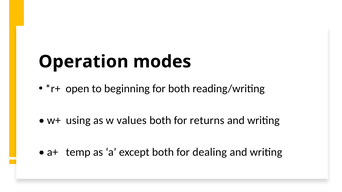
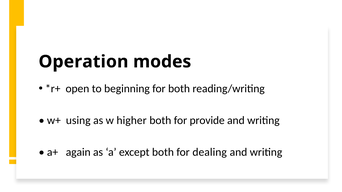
values: values -> higher
returns: returns -> provide
temp: temp -> again
